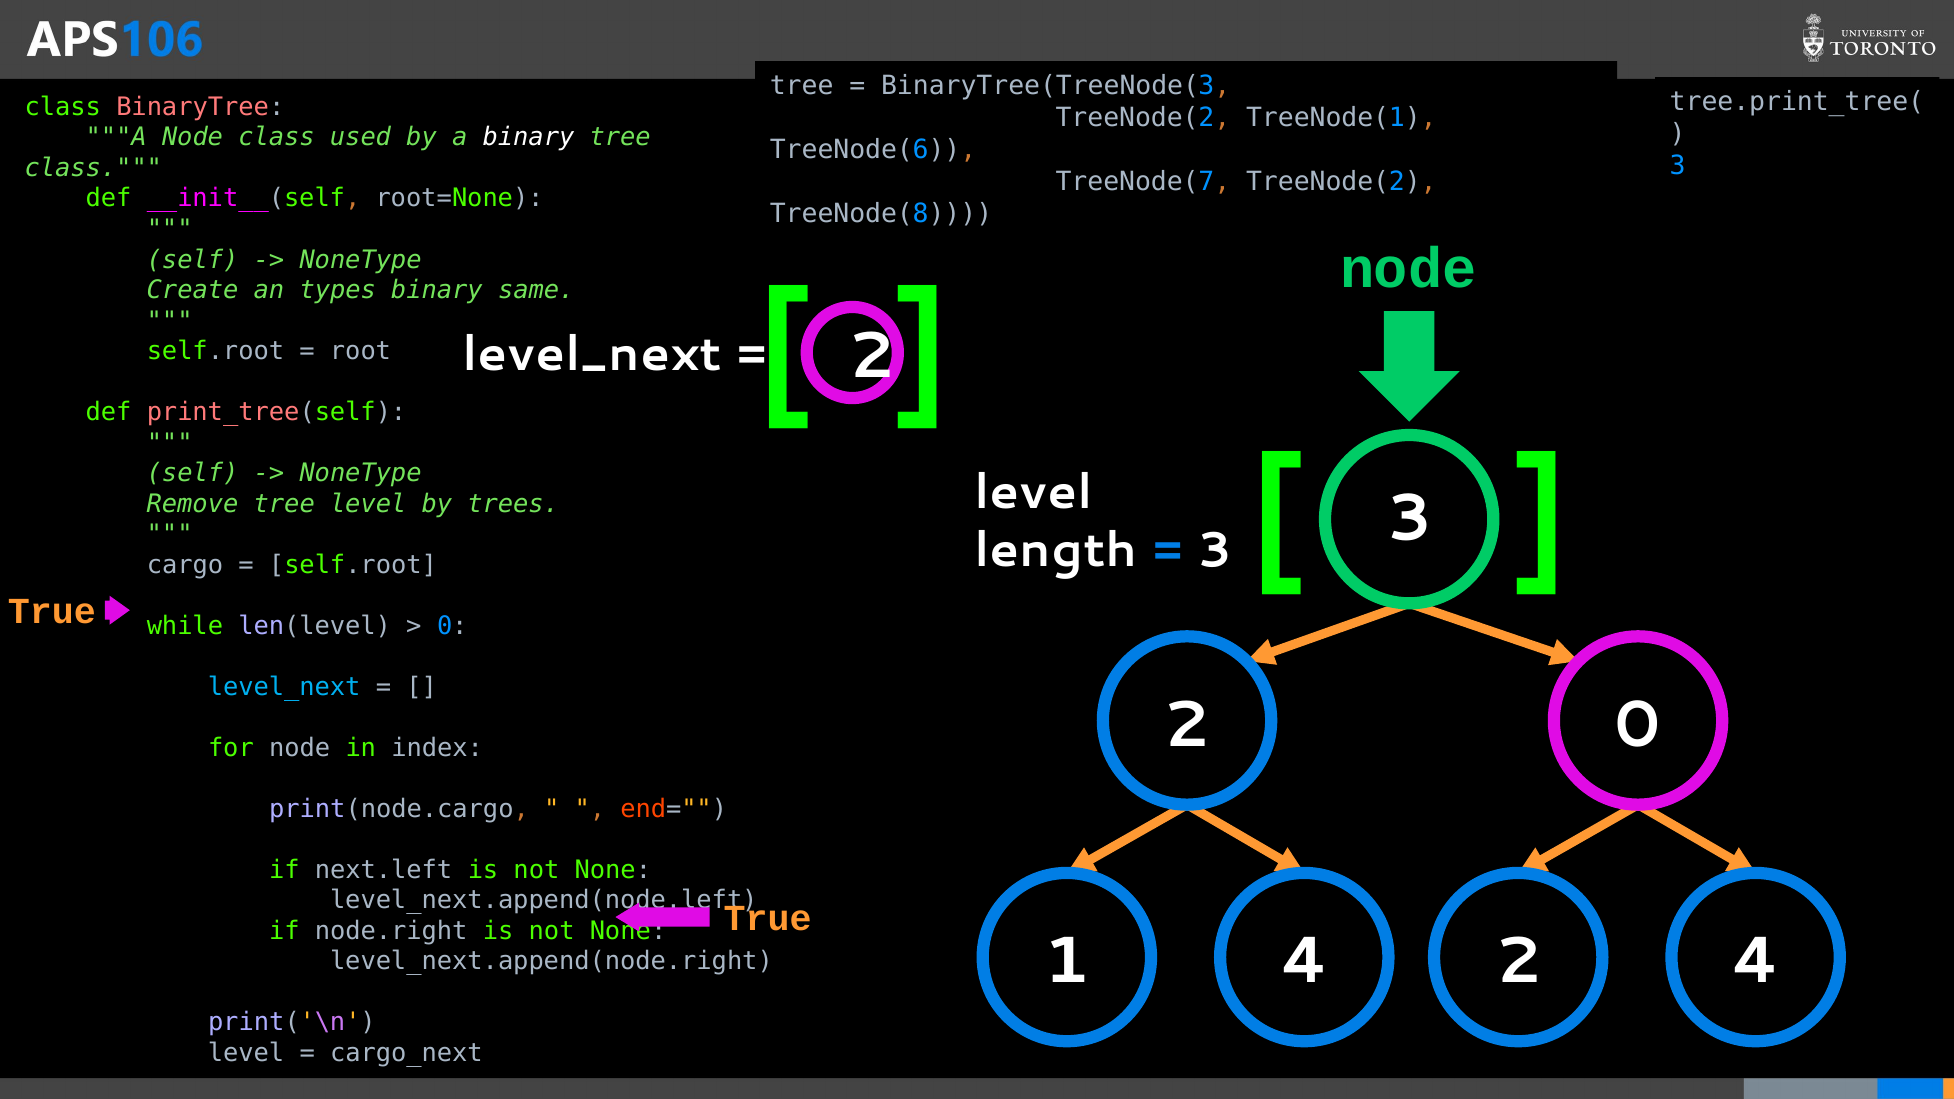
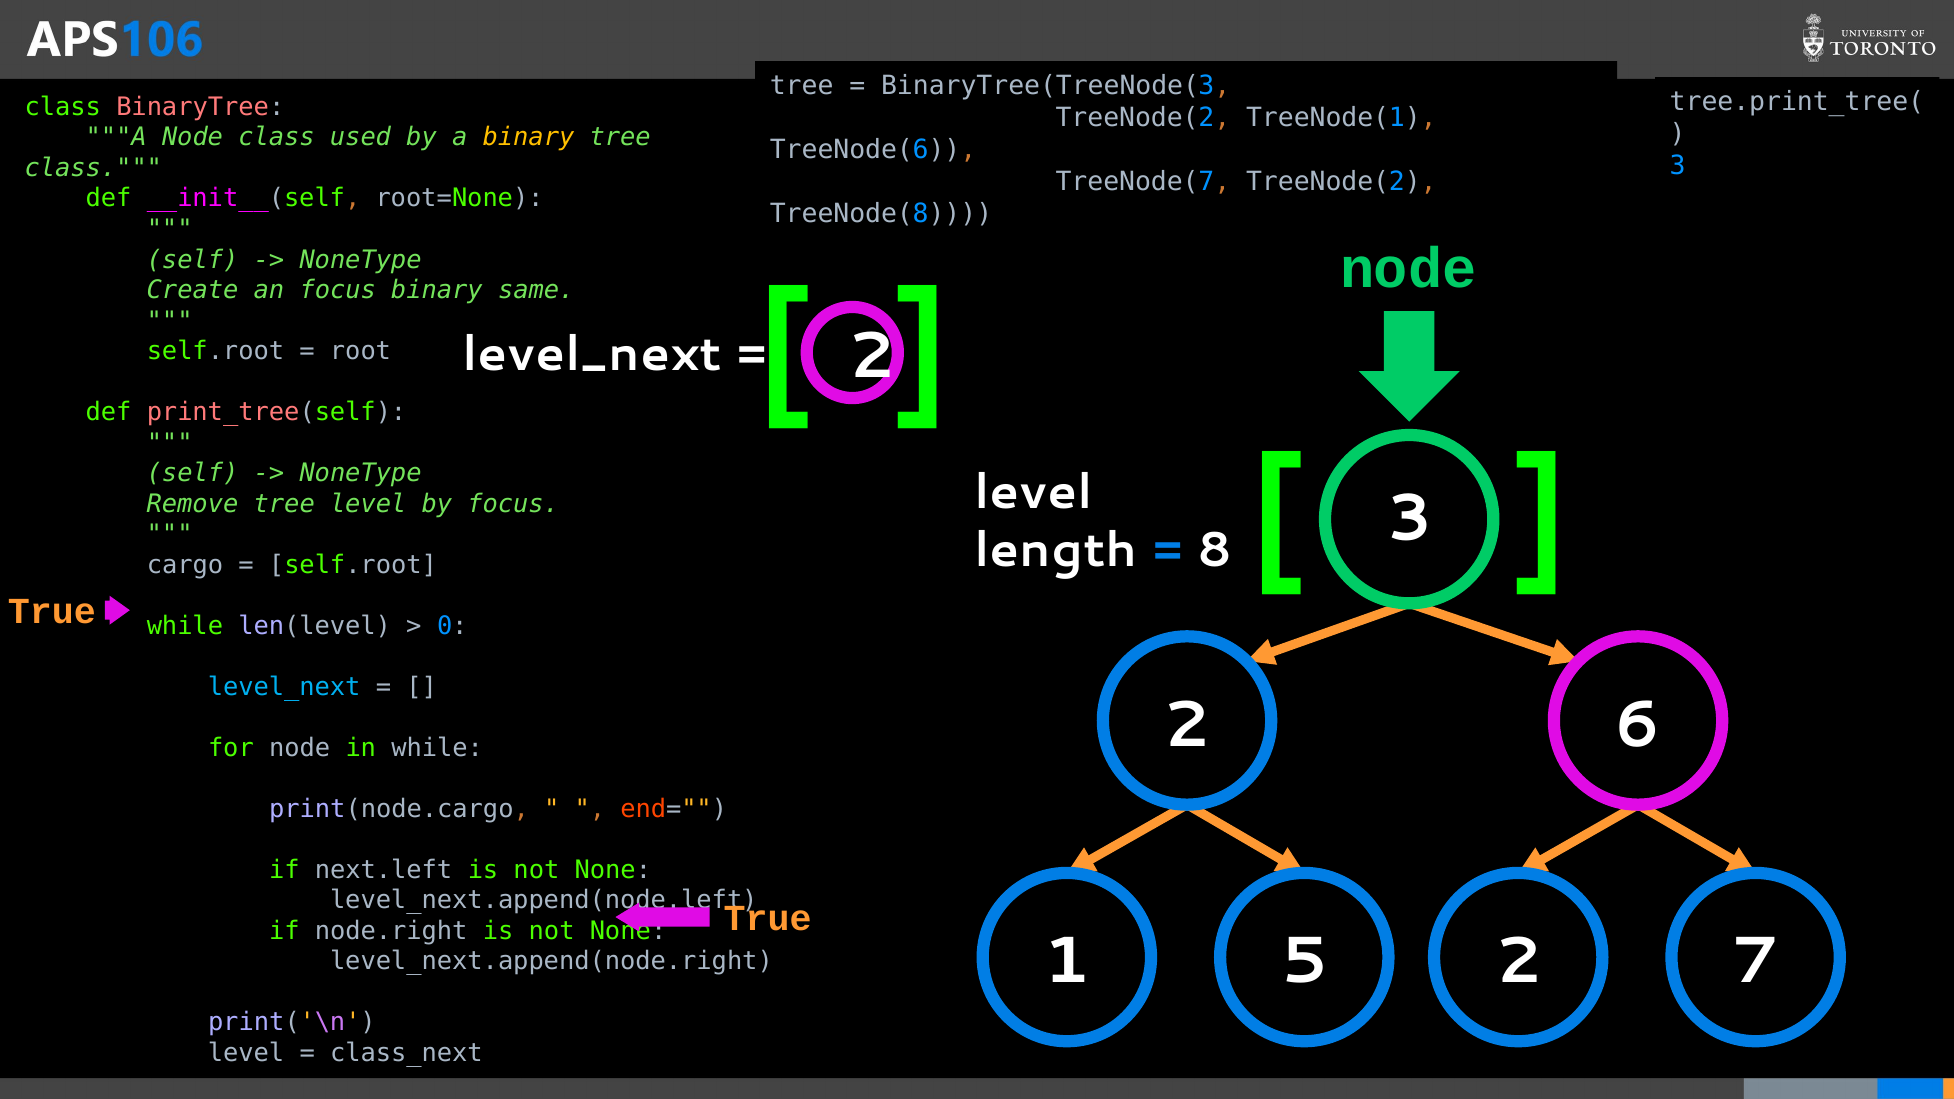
binary at (529, 138) colour: white -> yellow
an types: types -> focus
by trees: trees -> focus
3 at (1215, 551): 3 -> 8
2 0: 0 -> 6
in index: index -> while
1 4: 4 -> 5
4 at (1756, 962): 4 -> 7
cargo_next: cargo_next -> class_next
